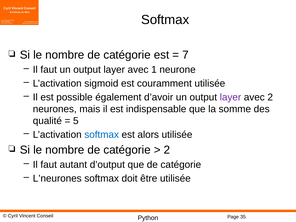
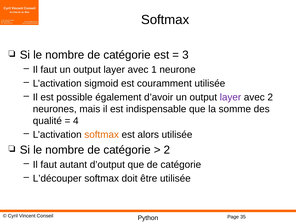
7: 7 -> 3
5: 5 -> 4
softmax at (102, 135) colour: blue -> orange
L’neurones: L’neurones -> L’découper
